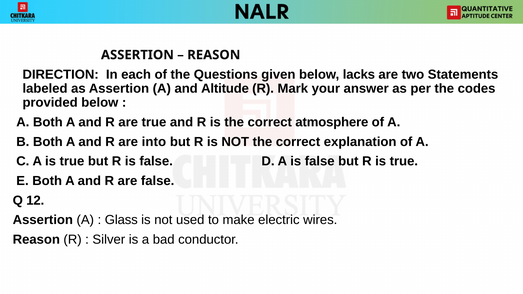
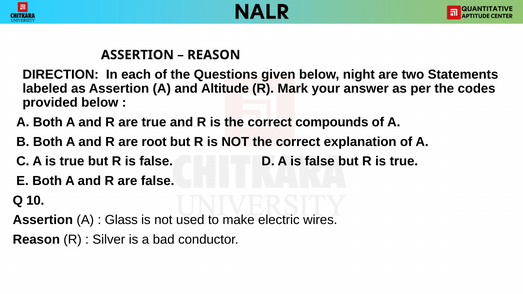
lacks: lacks -> night
atmosphere: atmosphere -> compounds
into: into -> root
12: 12 -> 10
